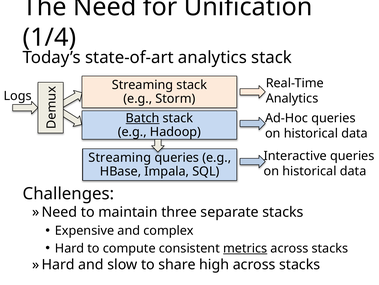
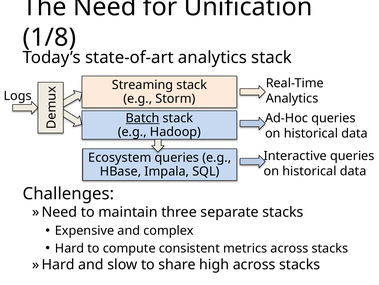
1/4: 1/4 -> 1/8
Streaming at (120, 157): Streaming -> Ecosystem
metrics underline: present -> none
